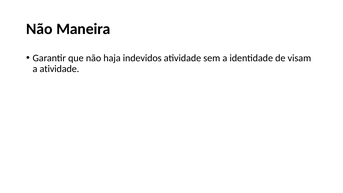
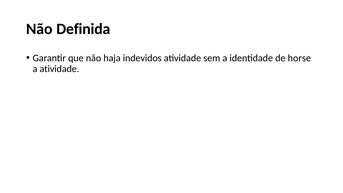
Maneira: Maneira -> Definida
visam: visam -> horse
